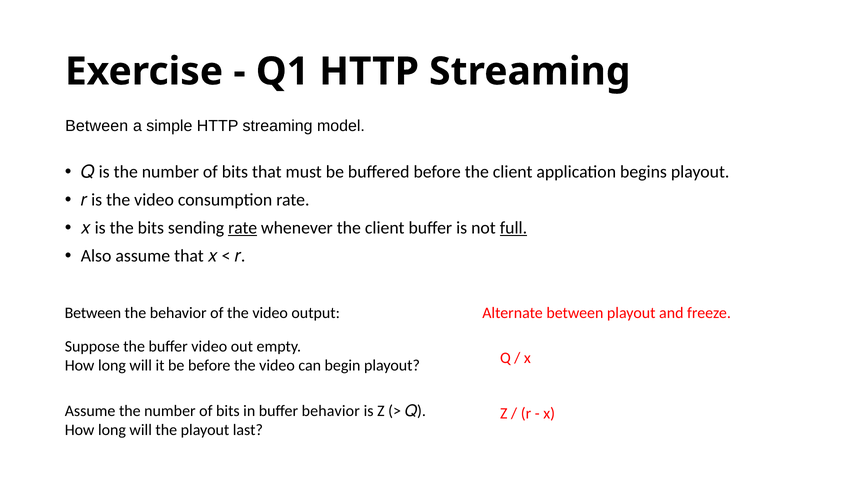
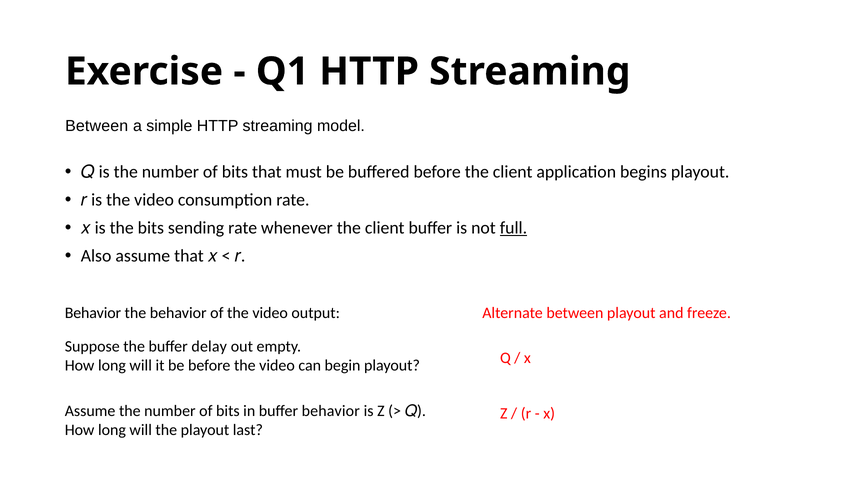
rate at (243, 228) underline: present -> none
Between at (93, 313): Between -> Behavior
buffer video: video -> delay
